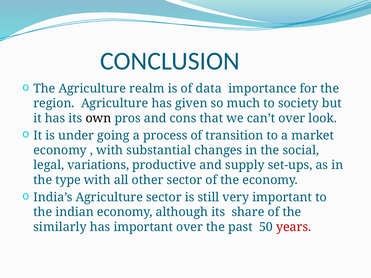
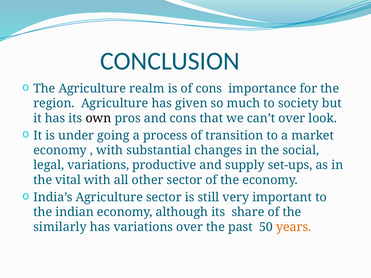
of data: data -> cons
type: type -> vital
has important: important -> variations
years colour: red -> orange
